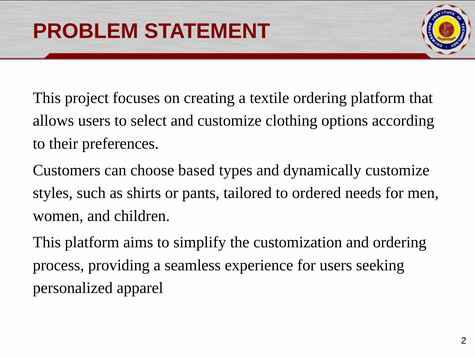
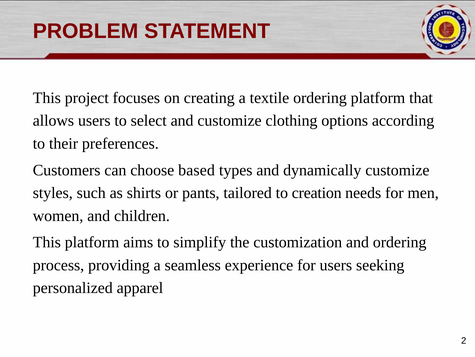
ordered: ordered -> creation
